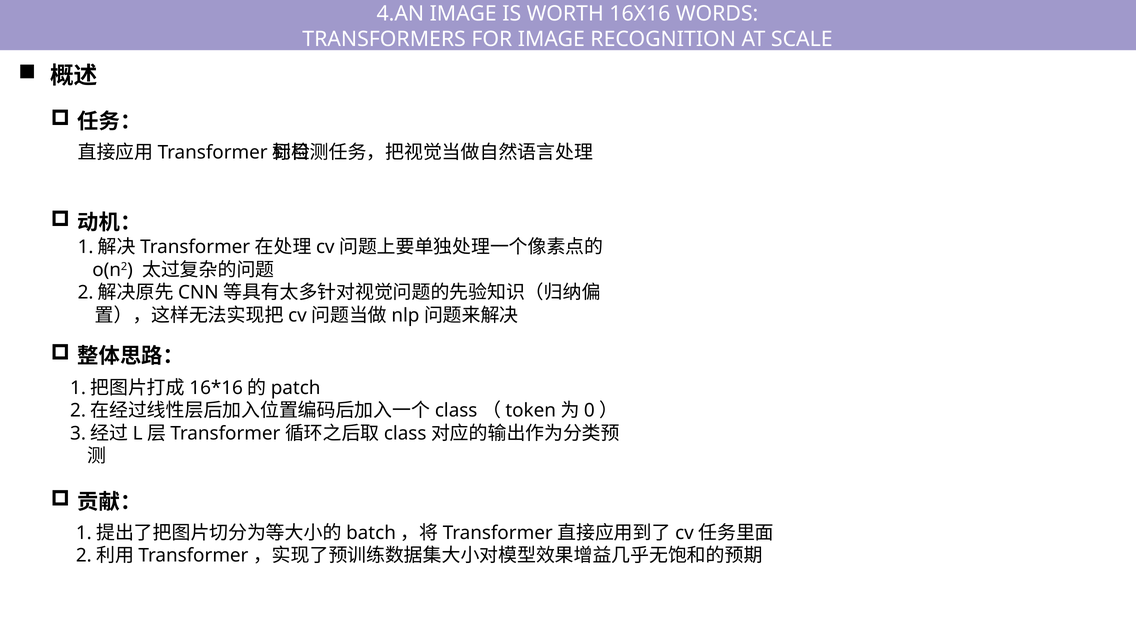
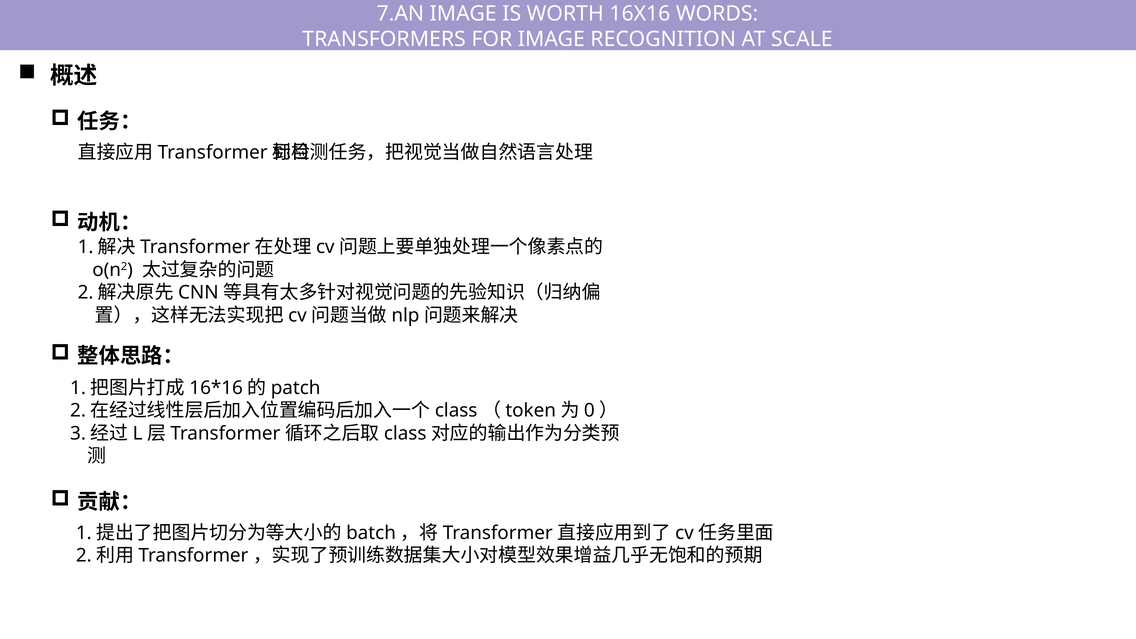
4.AN: 4.AN -> 7.AN
